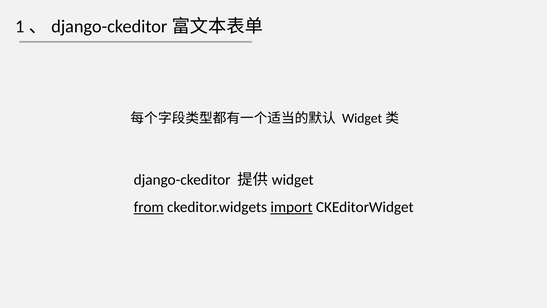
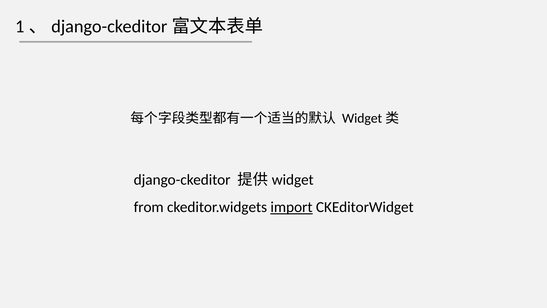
from underline: present -> none
